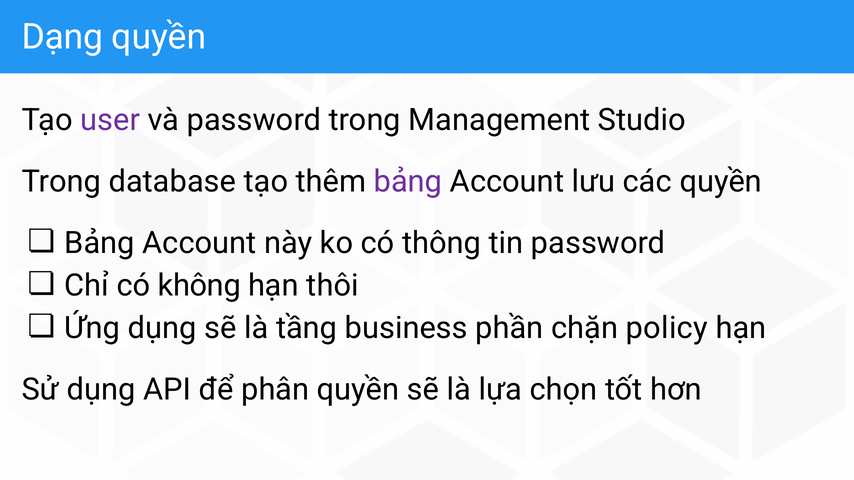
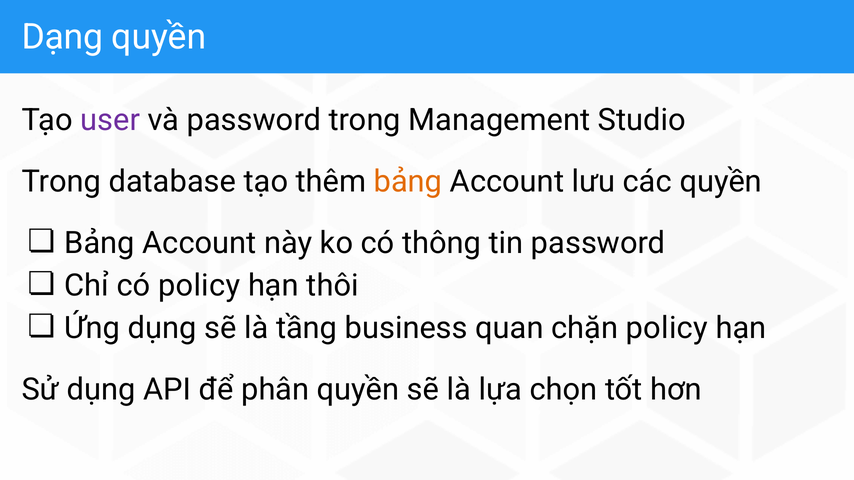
bảng at (408, 182) colour: purple -> orange
có không: không -> policy
phần: phần -> quan
